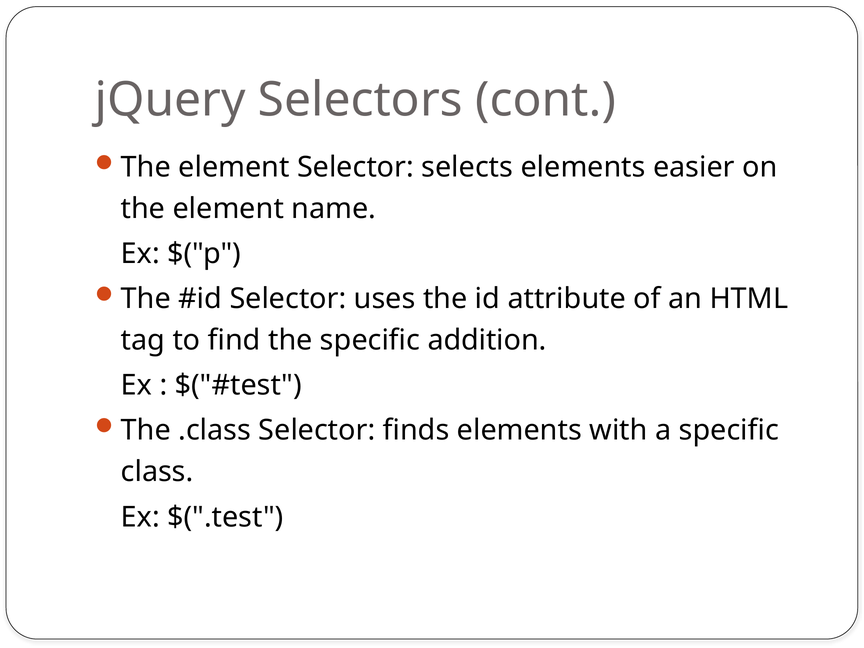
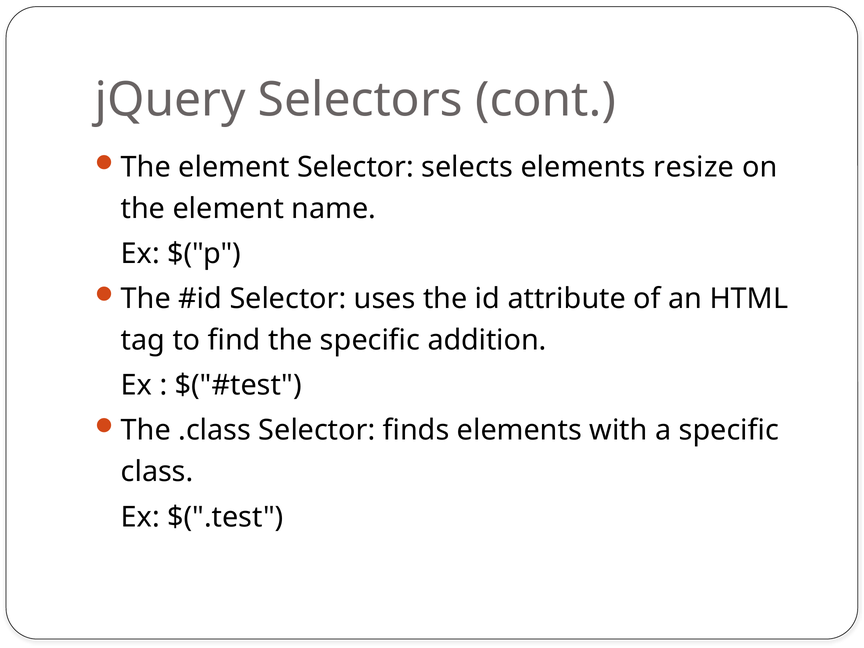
easier: easier -> resize
